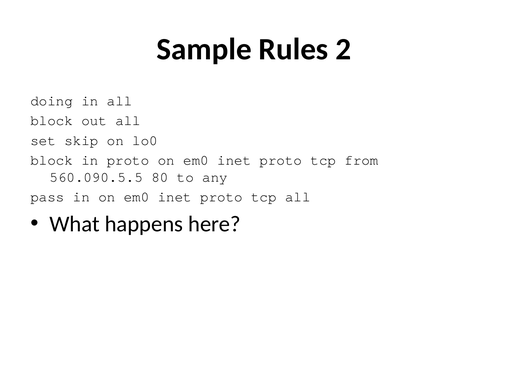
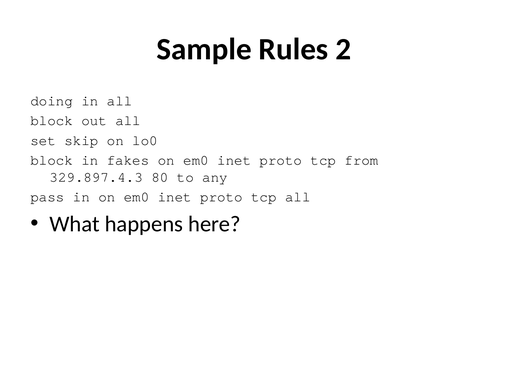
in proto: proto -> fakes
560.090.5.5: 560.090.5.5 -> 329.897.4.3
